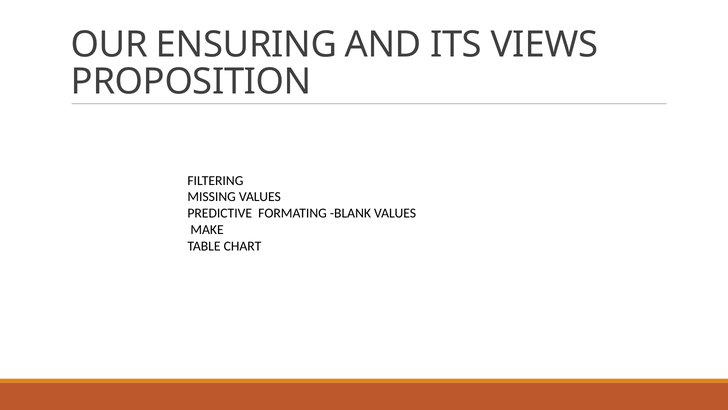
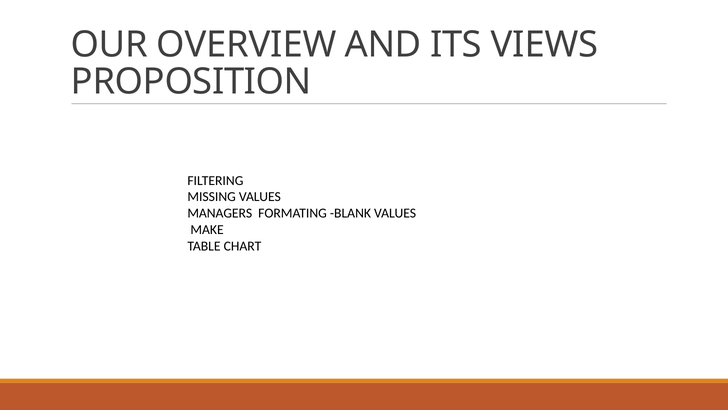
ENSURING: ENSURING -> OVERVIEW
PREDICTIVE: PREDICTIVE -> MANAGERS
